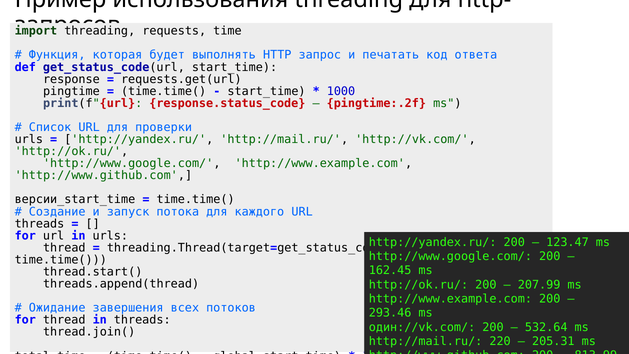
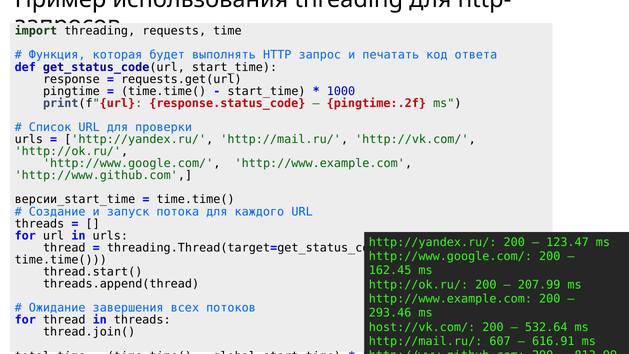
один://vk.com/: один://vk.com/ -> host://vk.com/
220: 220 -> 607
205.31: 205.31 -> 616.91
